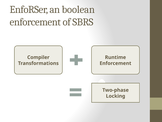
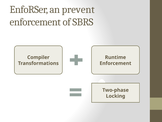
boolean: boolean -> prevent
